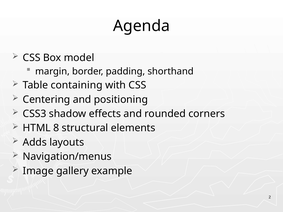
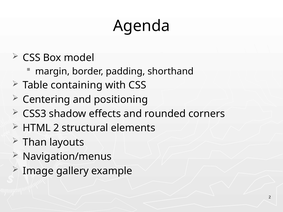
HTML 8: 8 -> 2
Adds: Adds -> Than
